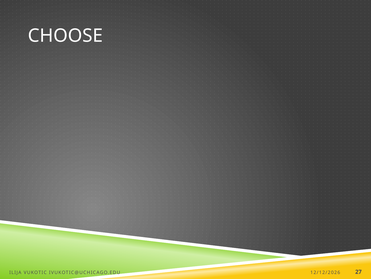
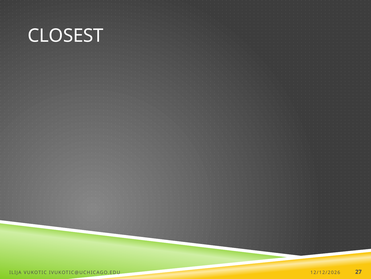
CHOOSE: CHOOSE -> CLOSEST
